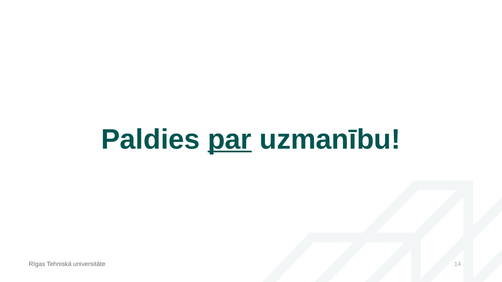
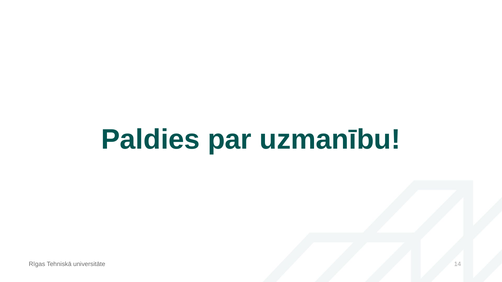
par underline: present -> none
